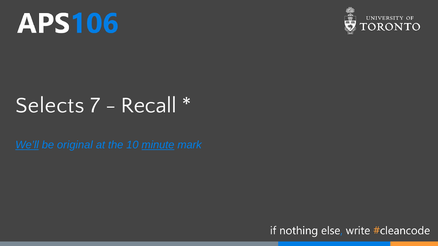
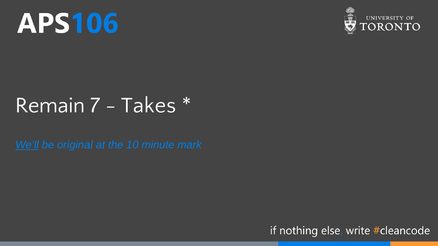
Selects: Selects -> Remain
Recall: Recall -> Takes
minute underline: present -> none
